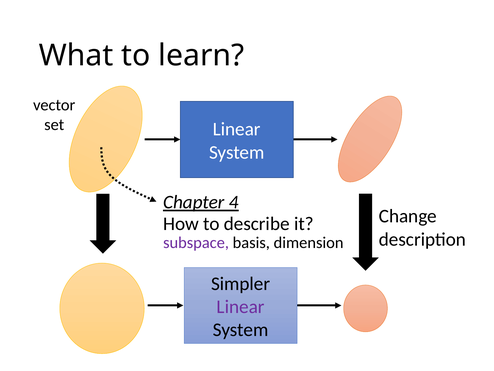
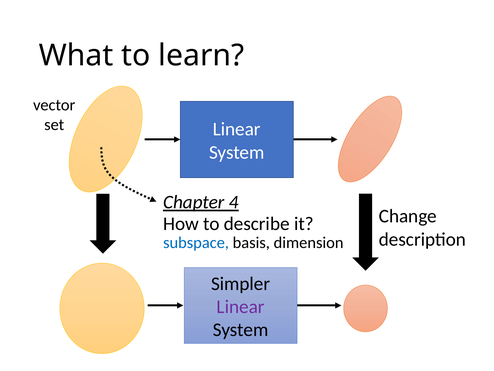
subspace colour: purple -> blue
